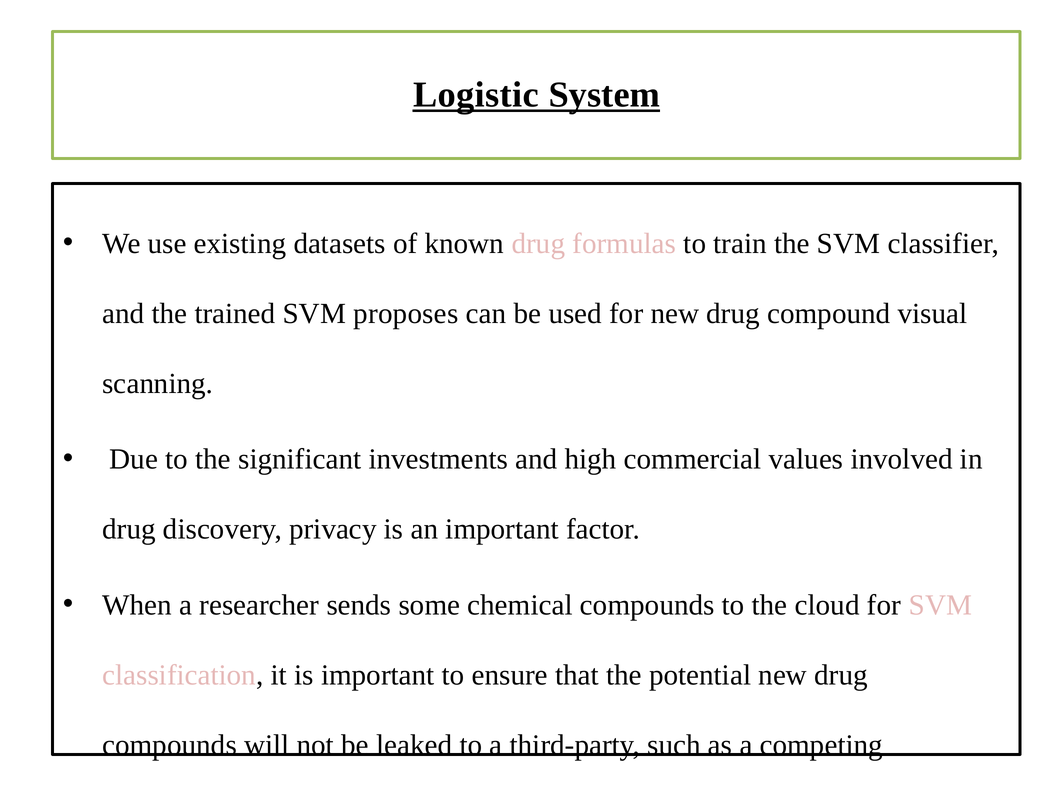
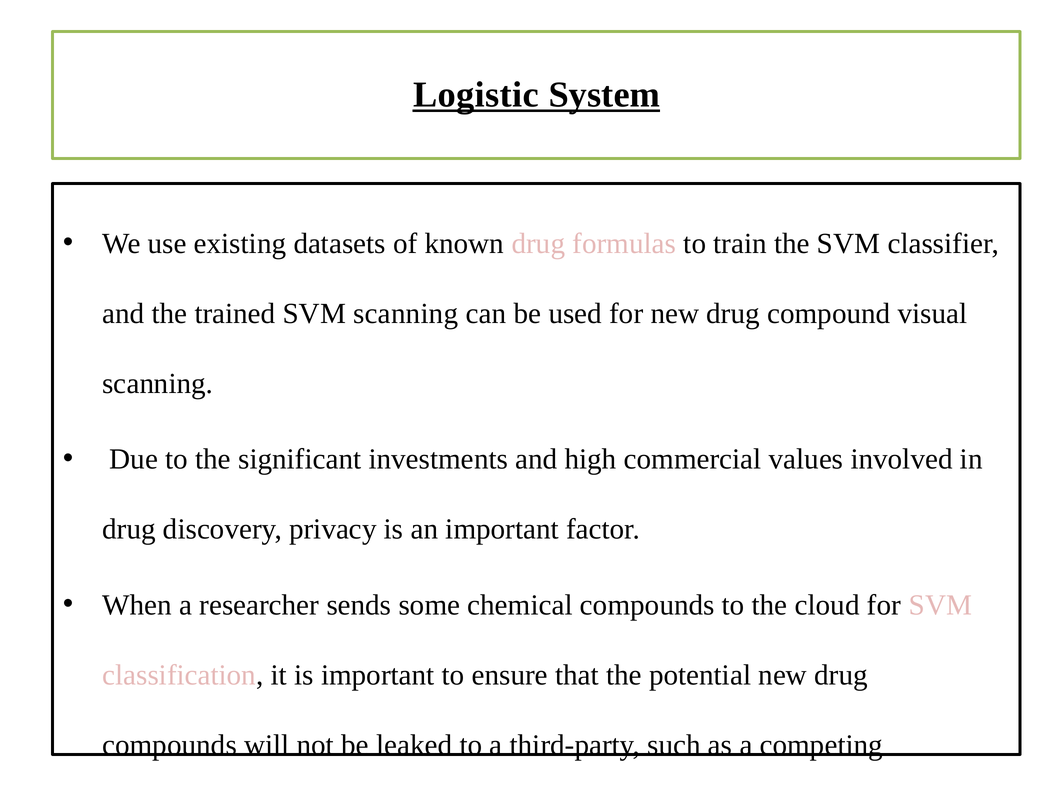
SVM proposes: proposes -> scanning
